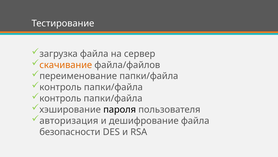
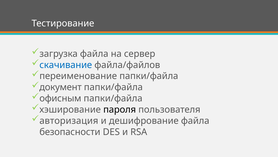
скачивание colour: orange -> blue
контроль at (60, 87): контроль -> документ
контроль at (60, 98): контроль -> офисным
